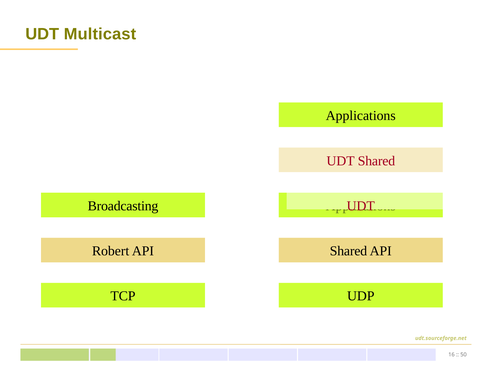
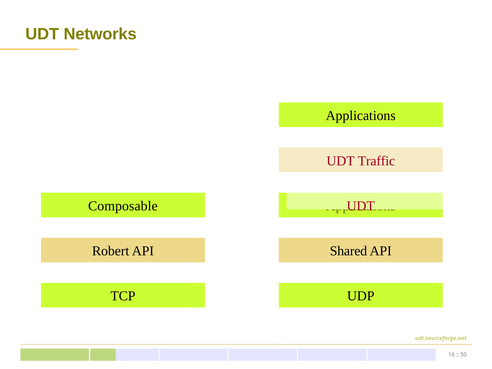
Multicast: Multicast -> Networks
UDT Shared: Shared -> Traffic
Broadcasting: Broadcasting -> Composable
